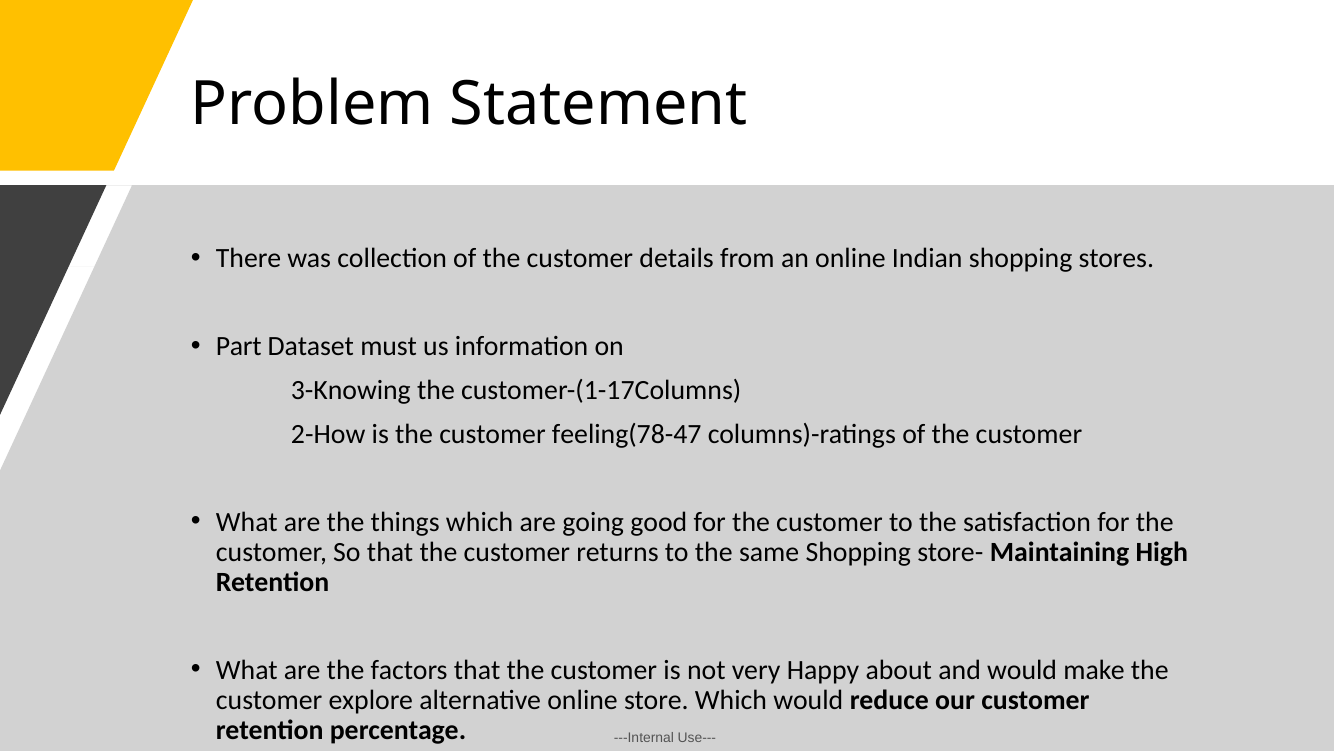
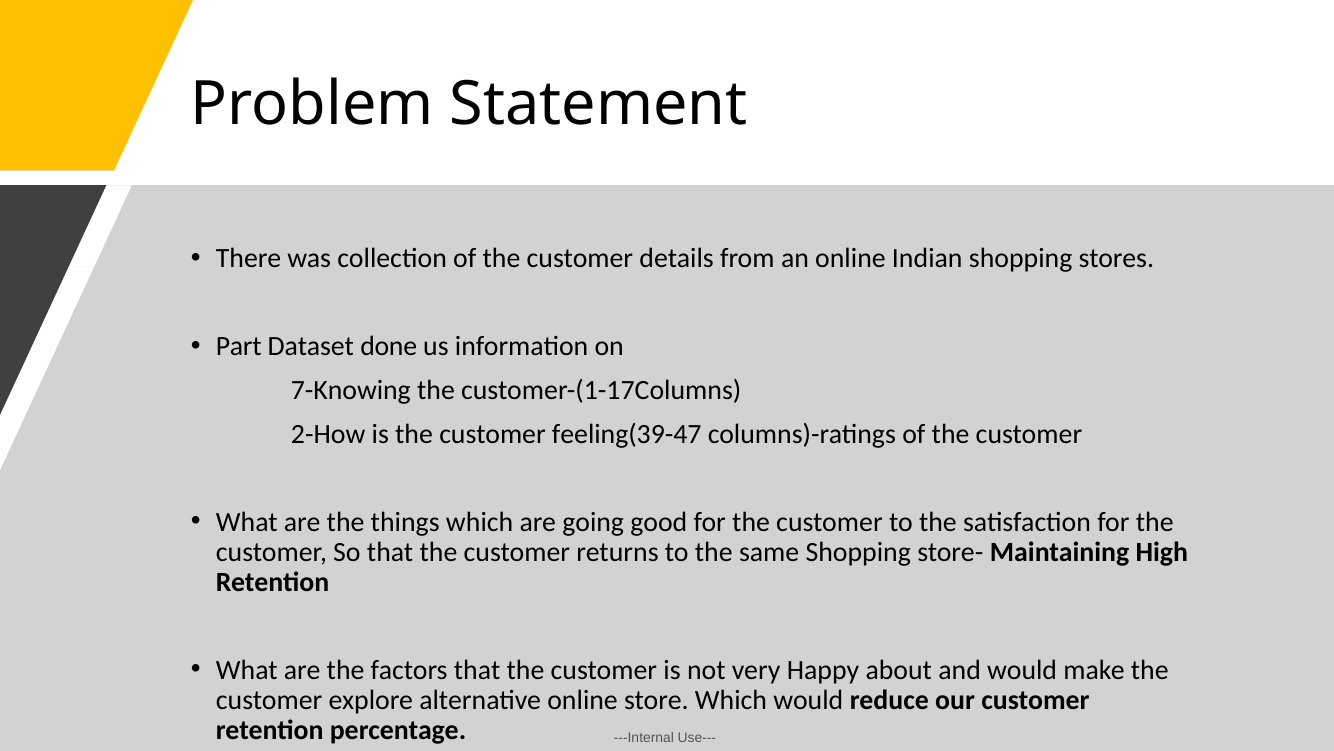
must: must -> done
3-Knowing: 3-Knowing -> 7-Knowing
feeling(78-47: feeling(78-47 -> feeling(39-47
